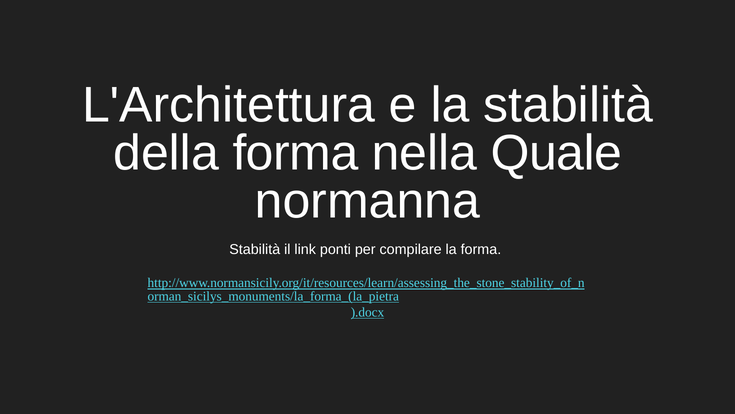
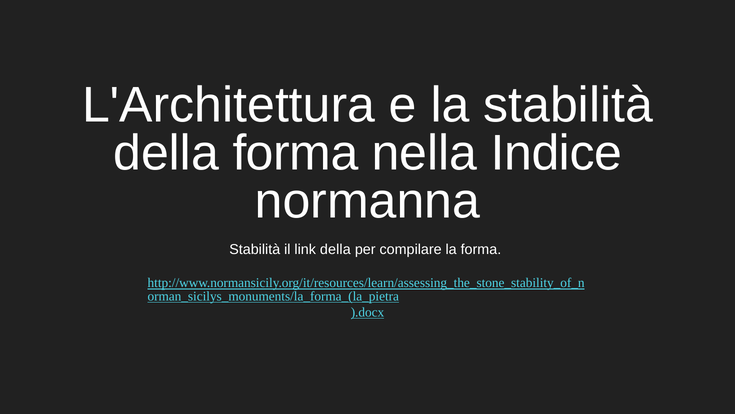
Quale: Quale -> Indice
link ponti: ponti -> della
